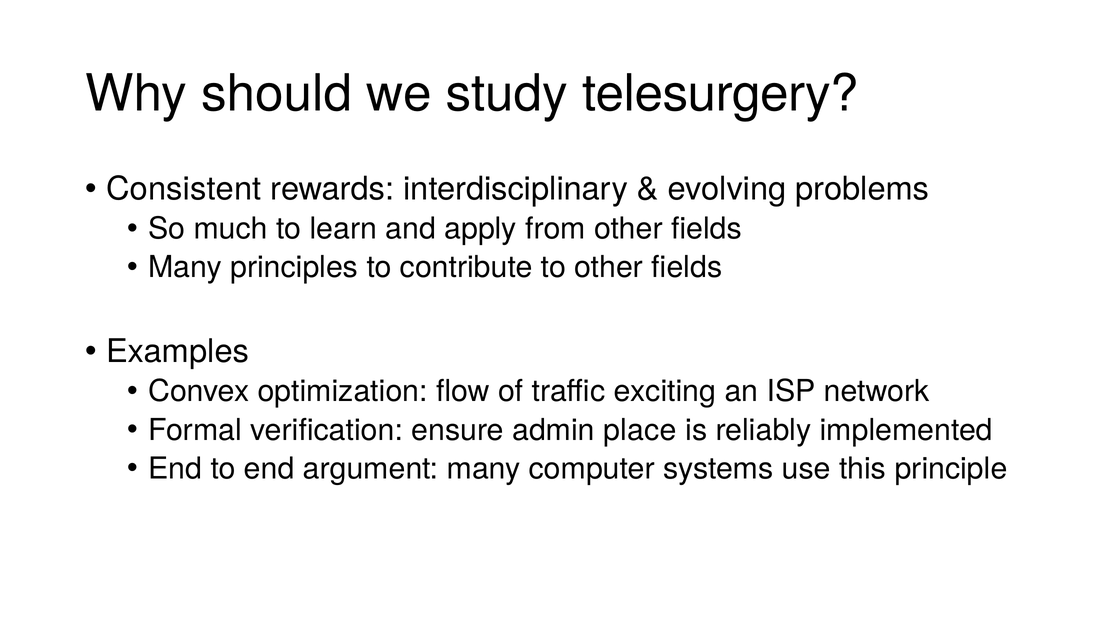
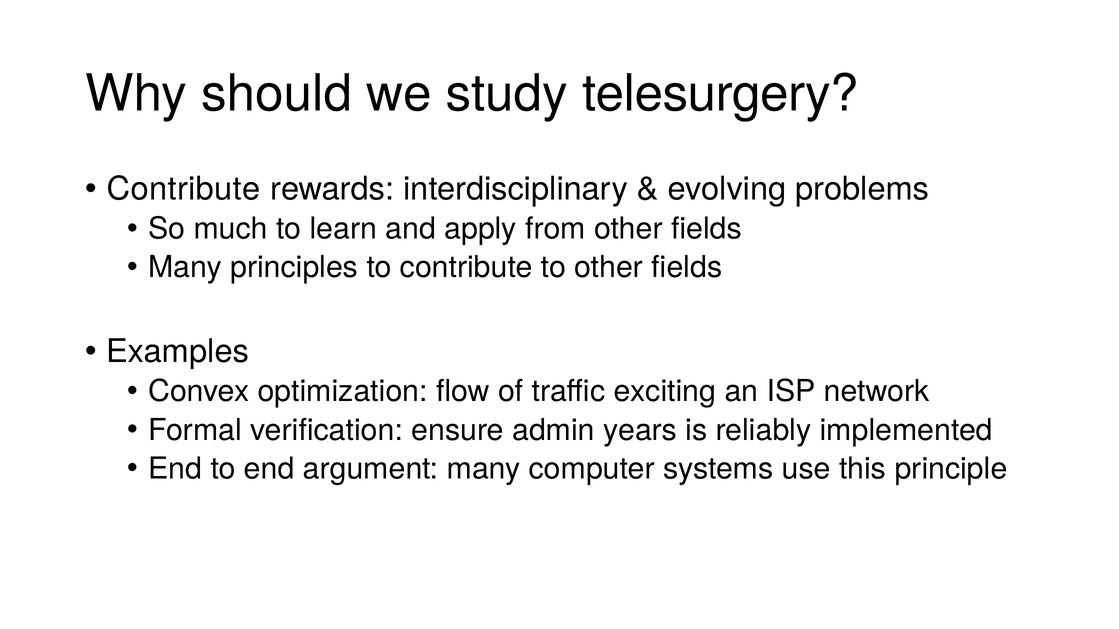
Consistent at (184, 189): Consistent -> Contribute
place: place -> years
